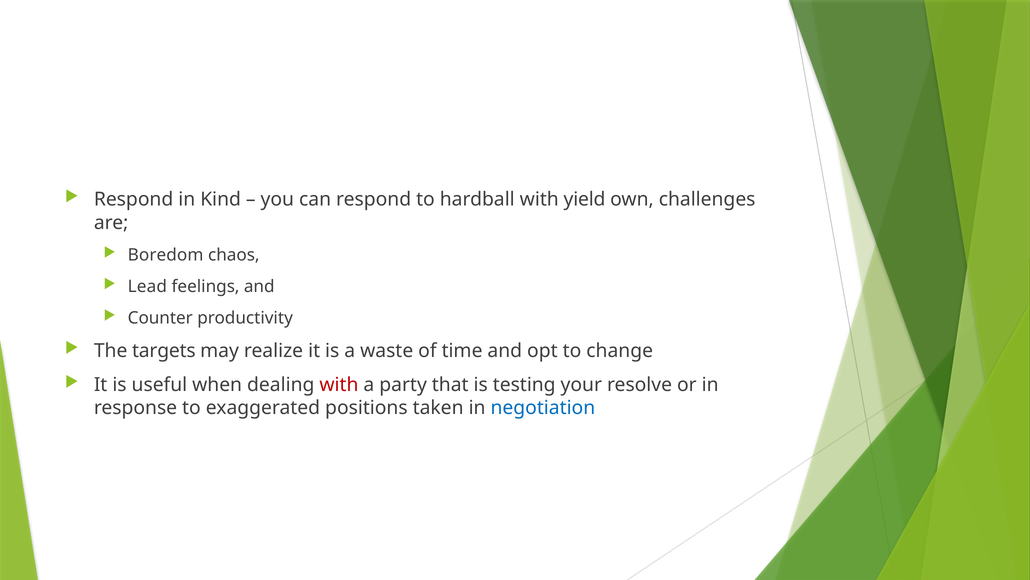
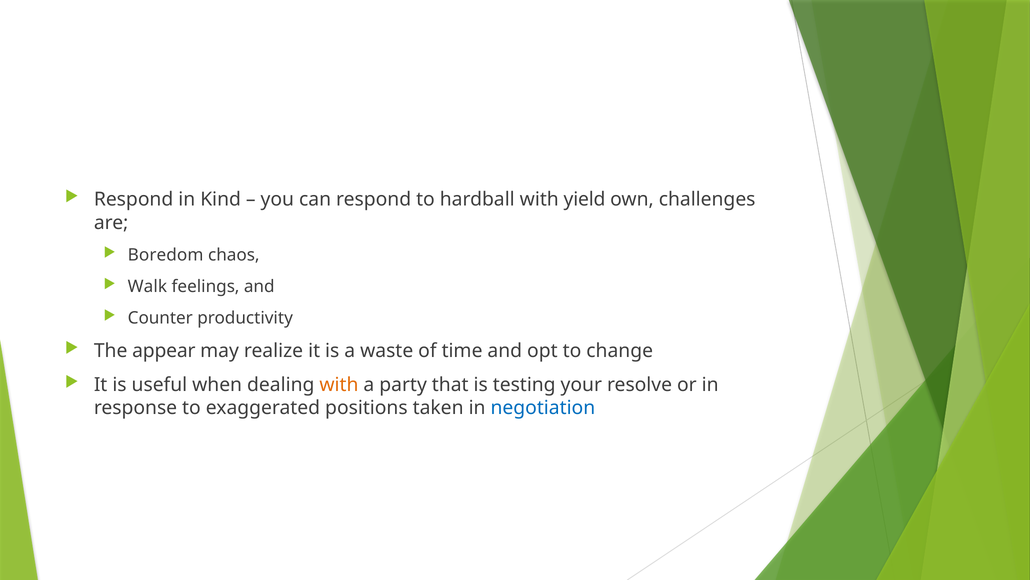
Lead: Lead -> Walk
targets: targets -> appear
with at (339, 384) colour: red -> orange
